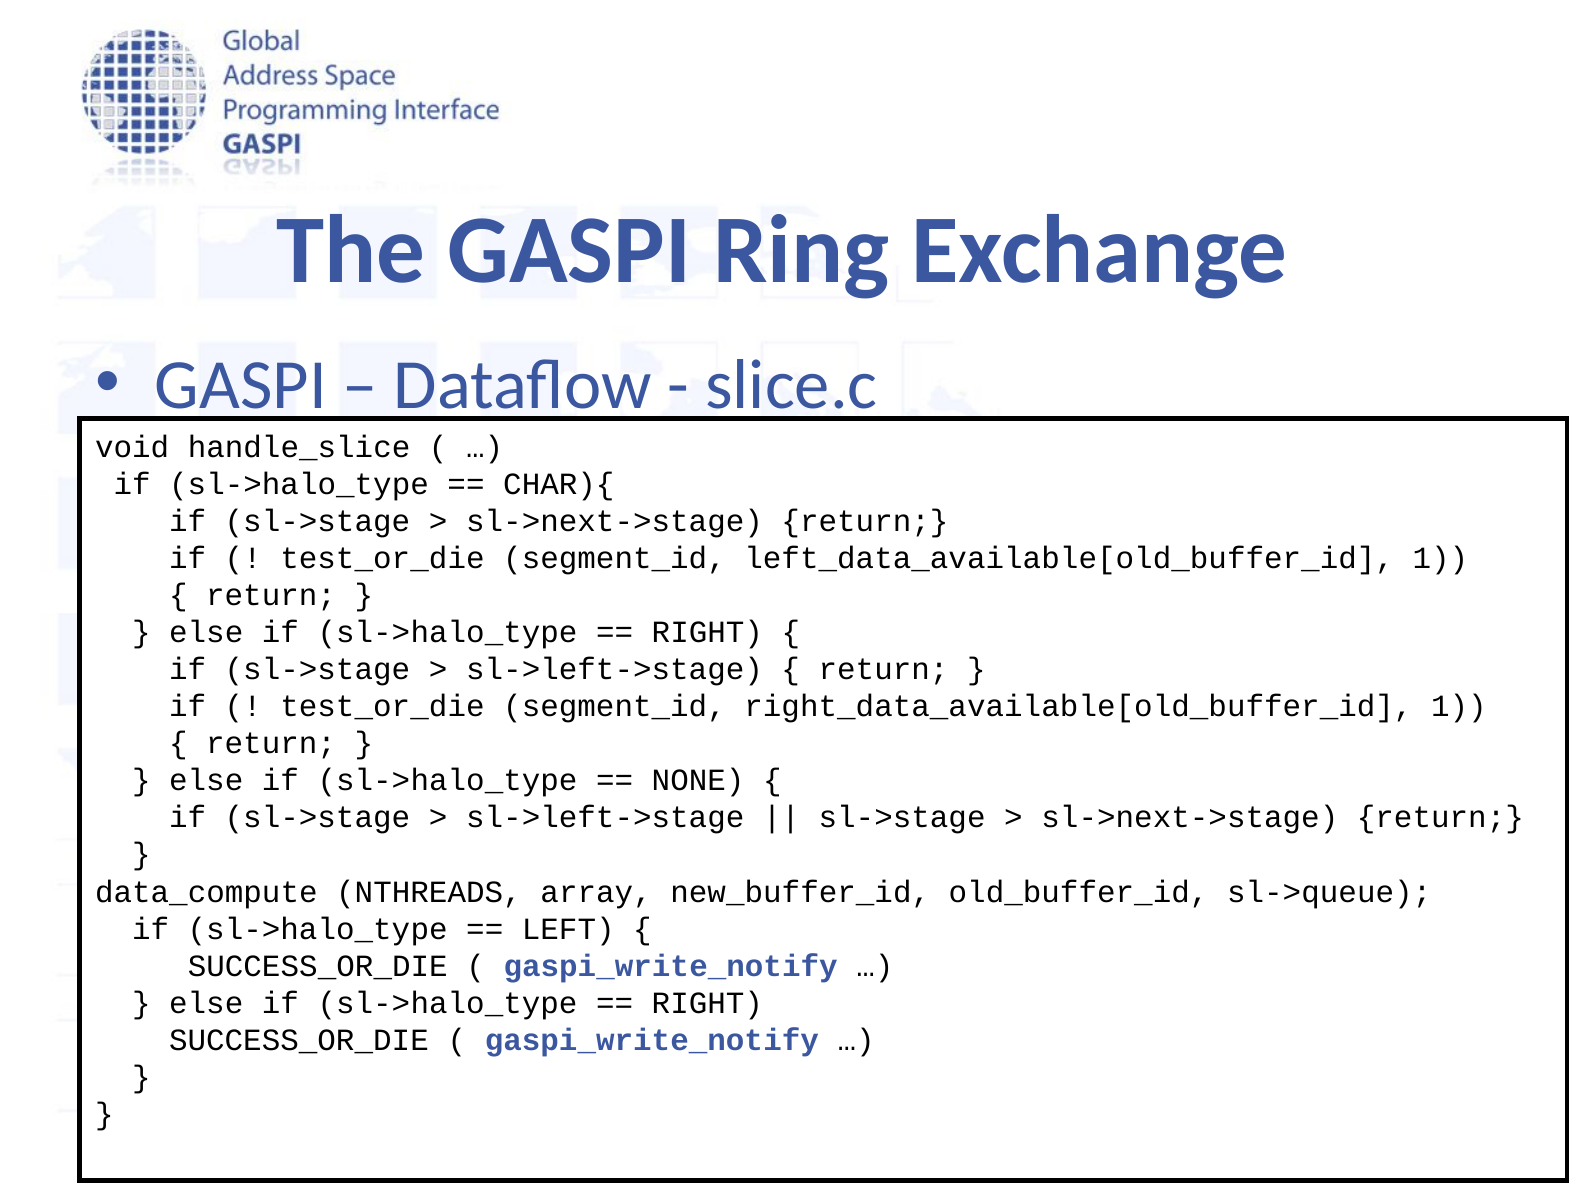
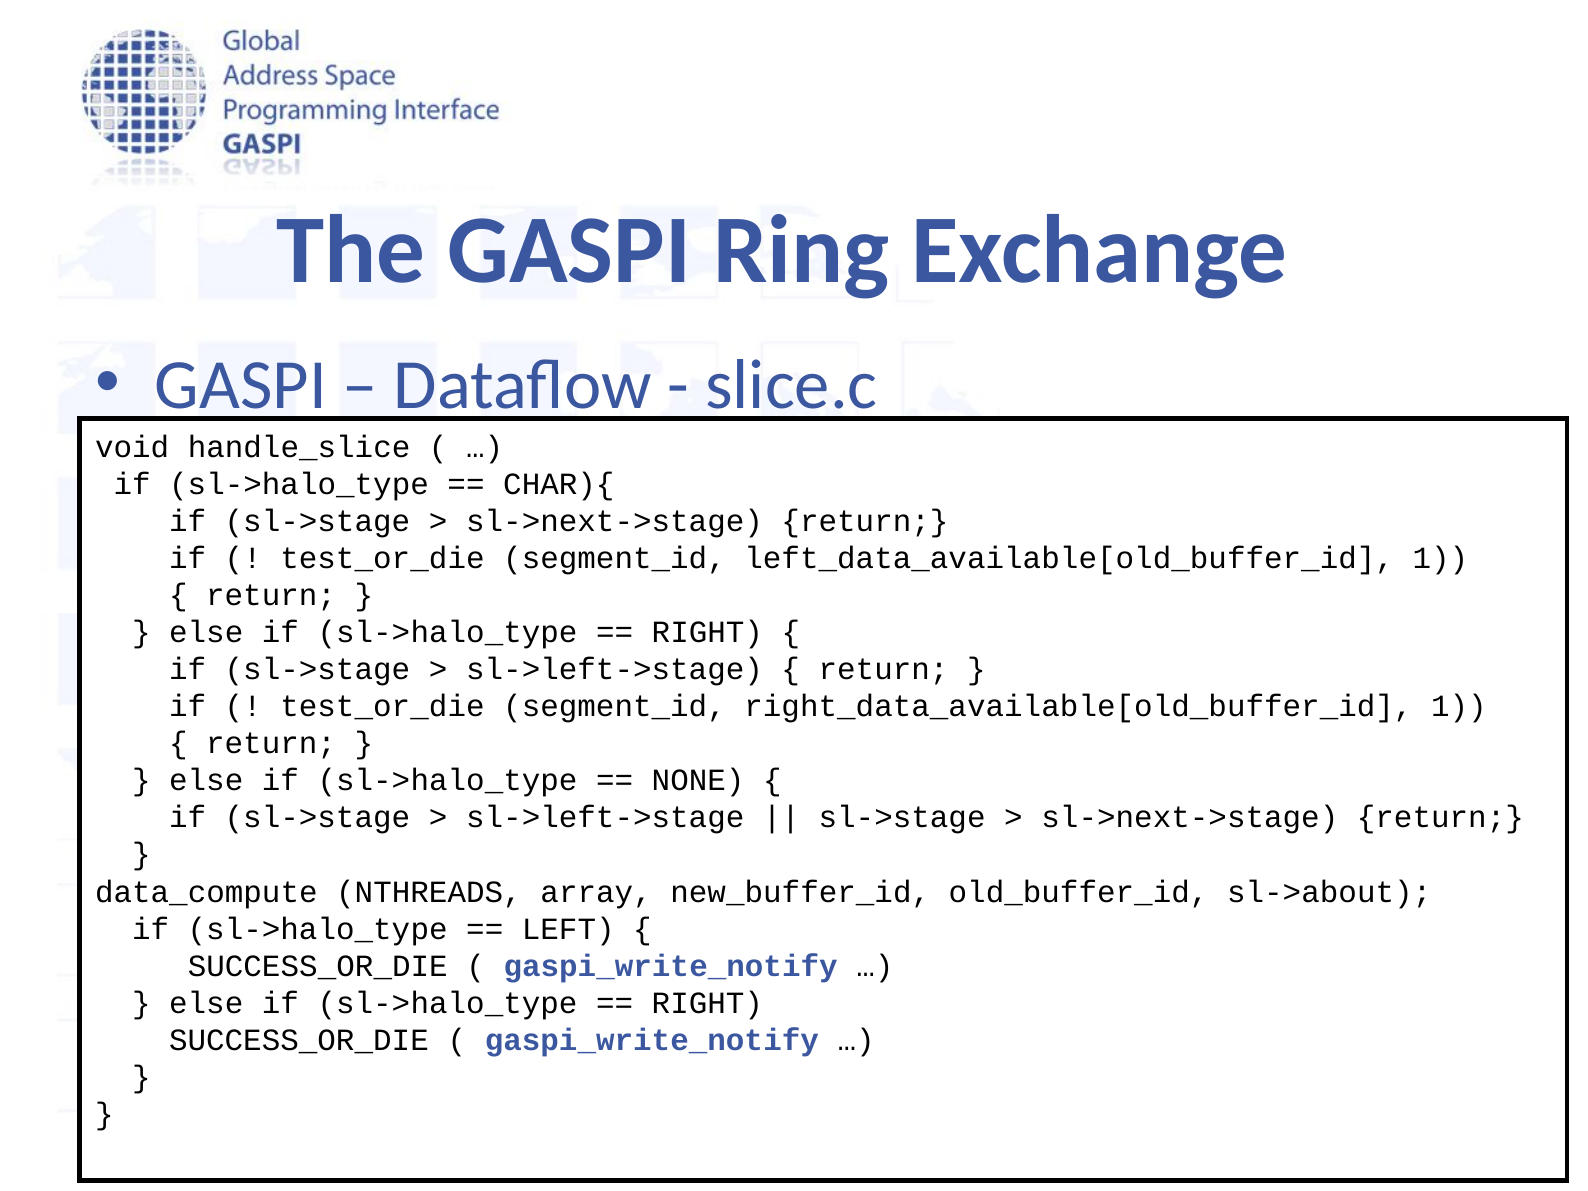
sl->queue: sl->queue -> sl->about
